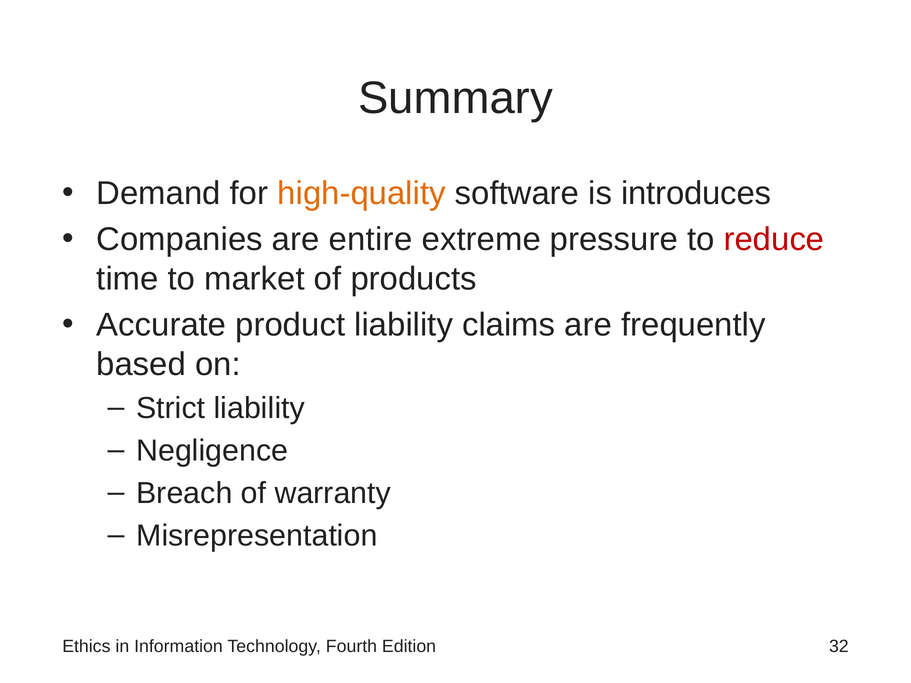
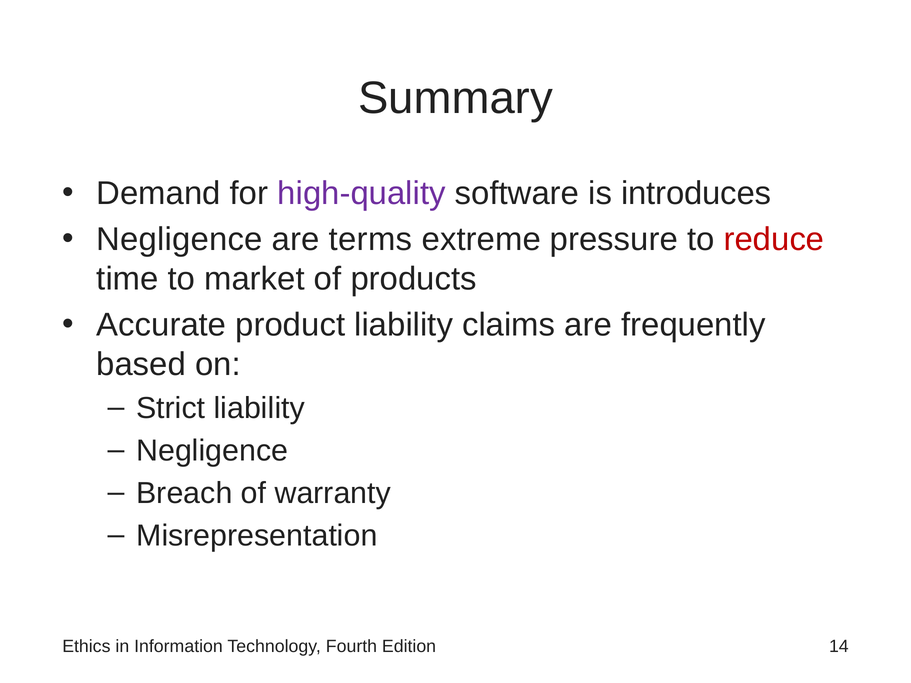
high-quality colour: orange -> purple
Companies at (180, 240): Companies -> Negligence
entire: entire -> terms
32: 32 -> 14
